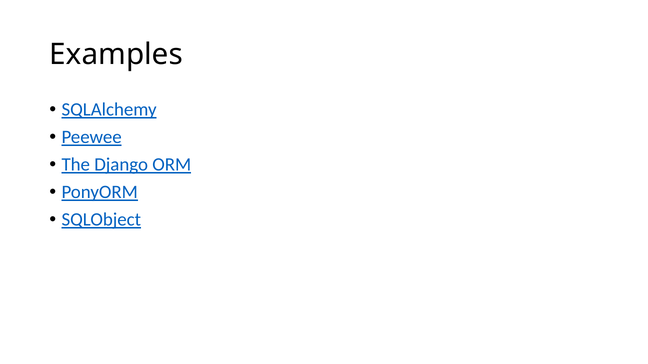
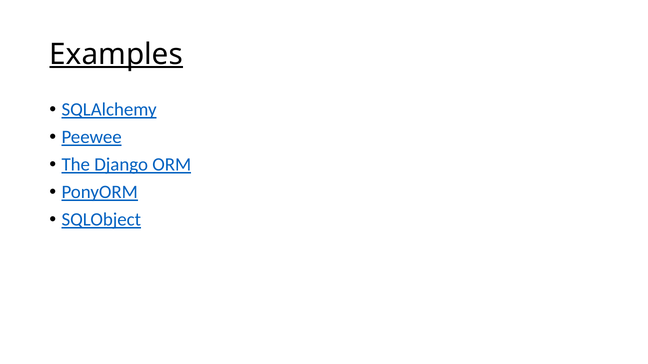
Examples underline: none -> present
